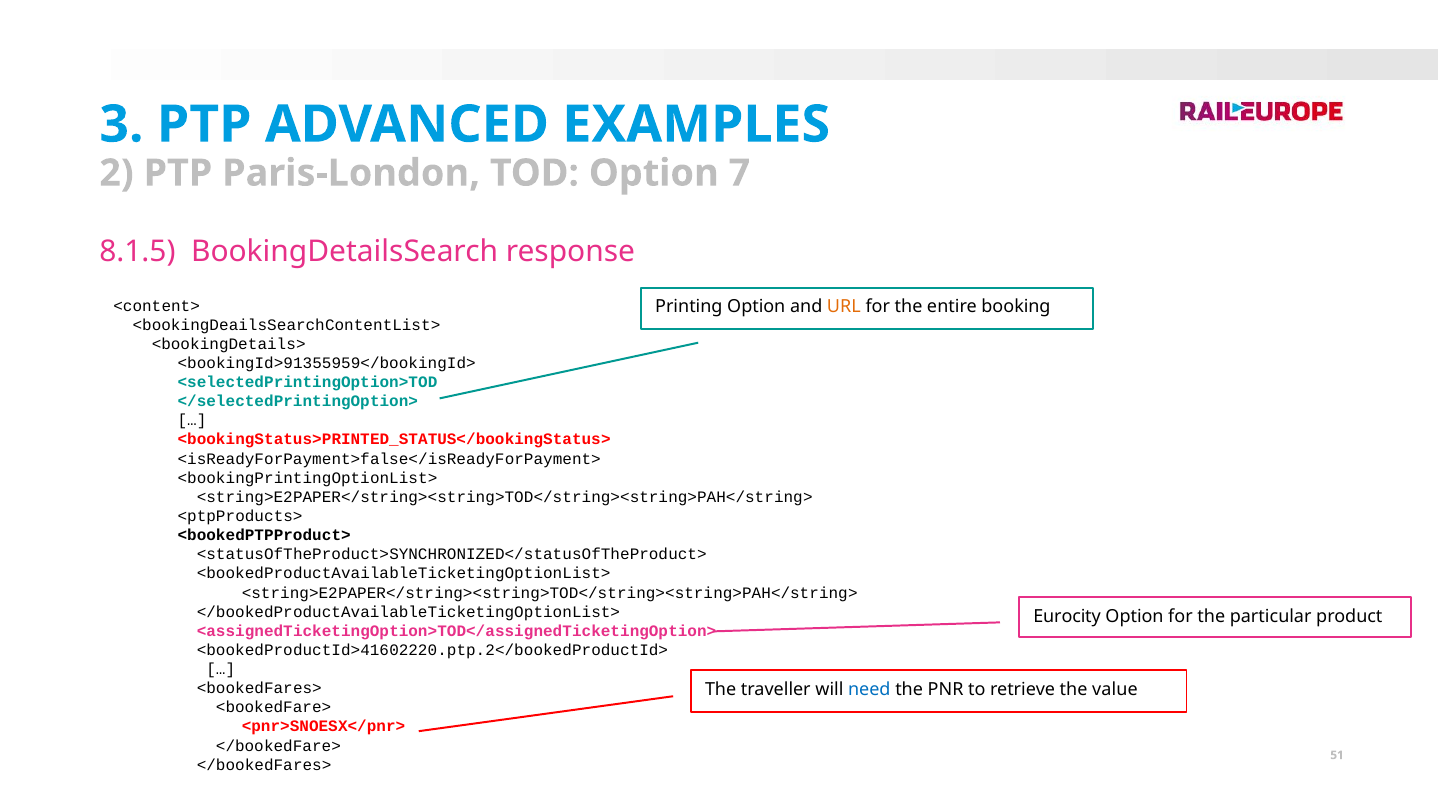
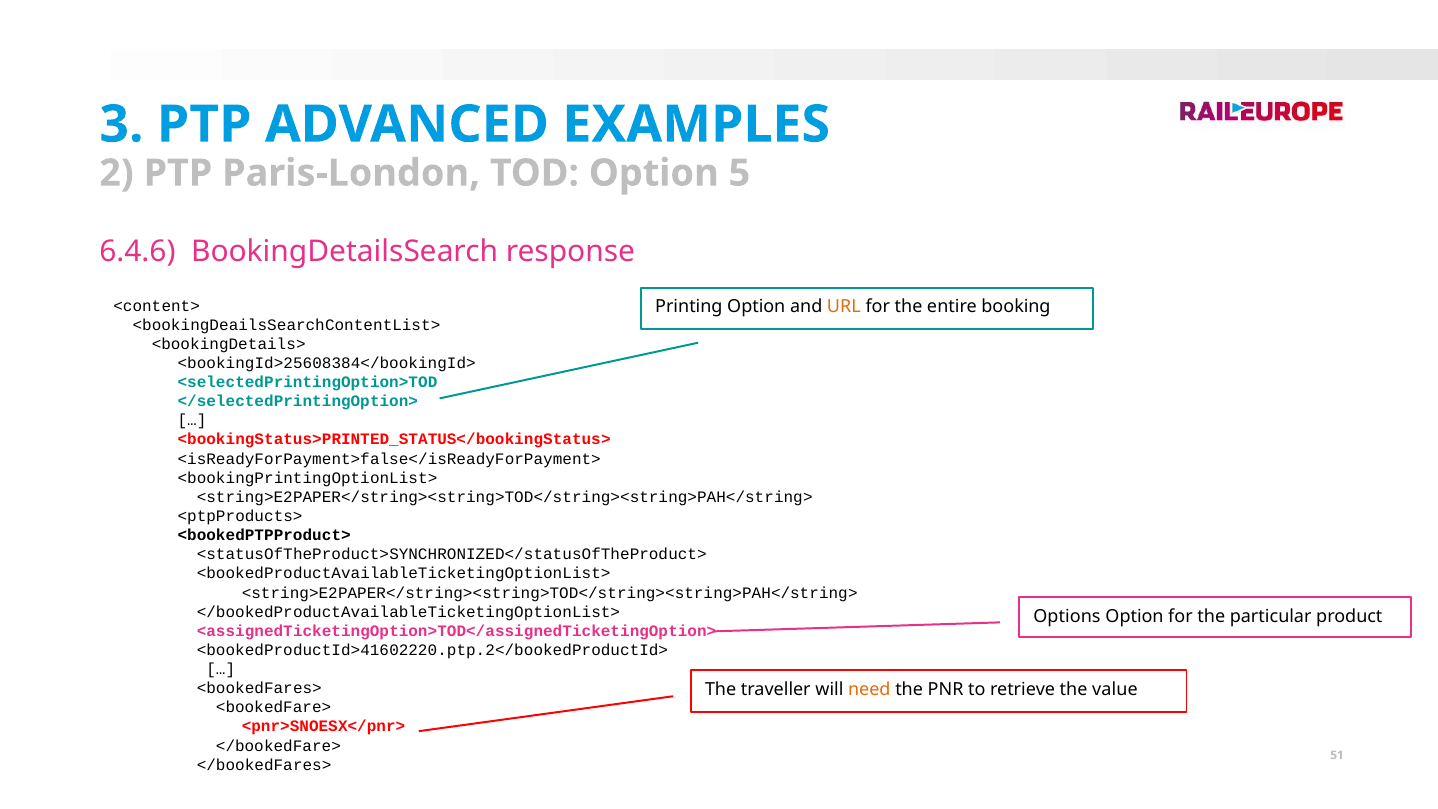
7: 7 -> 5
8.1.5: 8.1.5 -> 6.4.6
<bookingId>91355959</bookingId>: <bookingId>91355959</bookingId> -> <bookingId>25608384</bookingId>
Eurocity: Eurocity -> Options
need colour: blue -> orange
